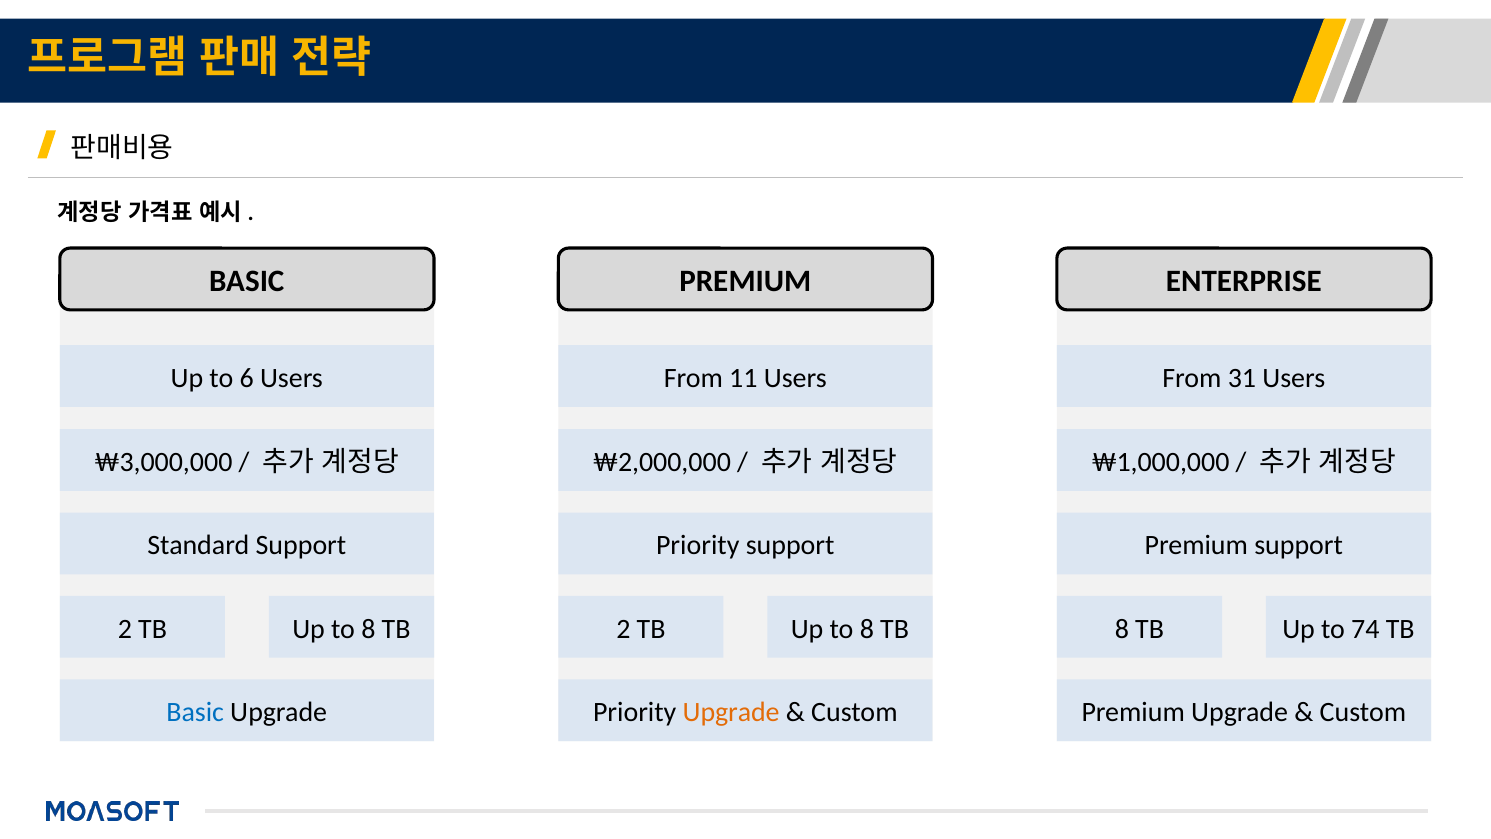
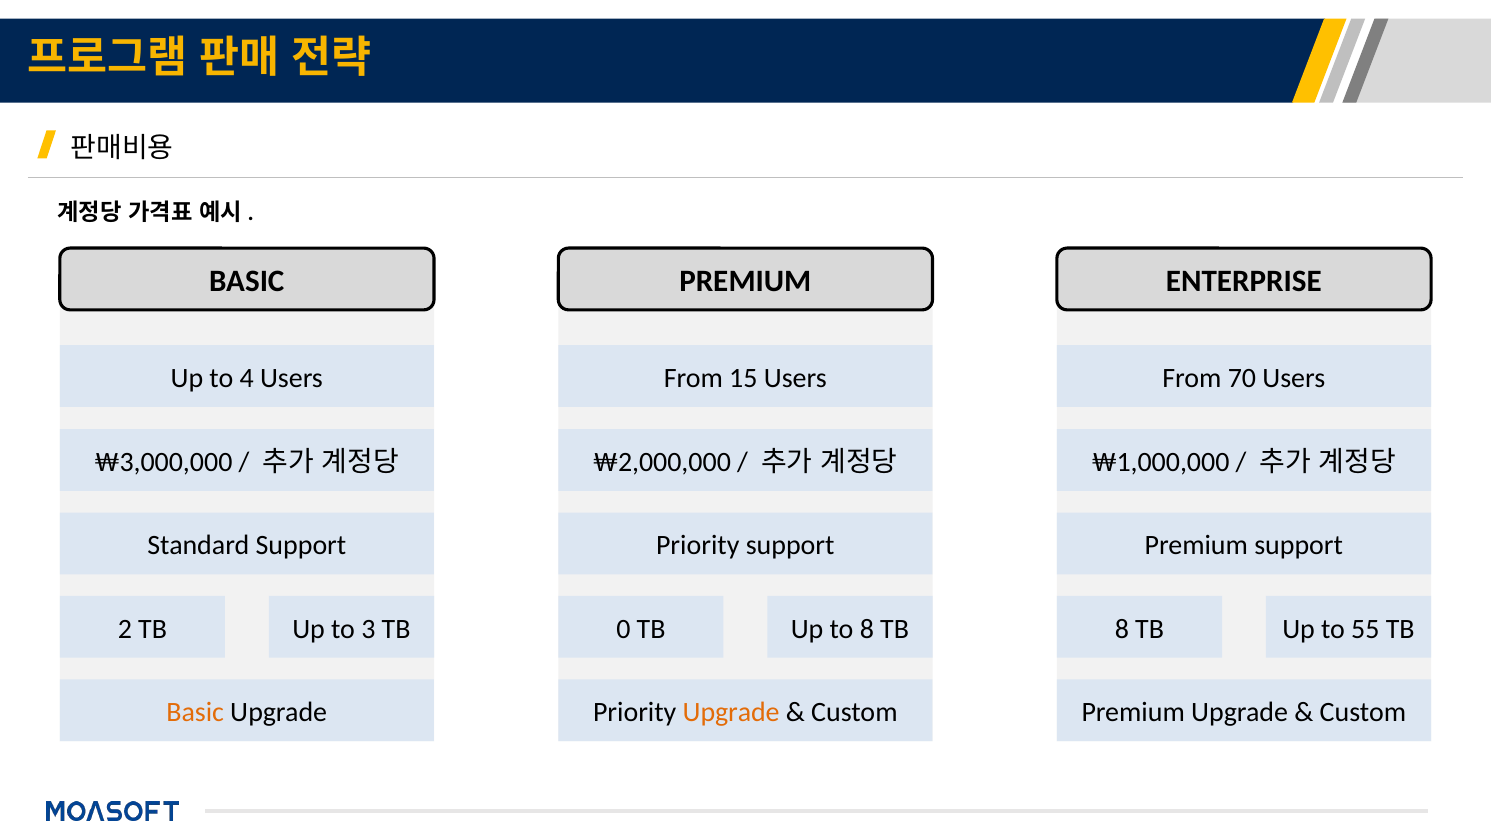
6: 6 -> 4
11: 11 -> 15
31: 31 -> 70
8 at (368, 629): 8 -> 3
TB 2: 2 -> 0
74: 74 -> 55
Basic at (195, 712) colour: blue -> orange
